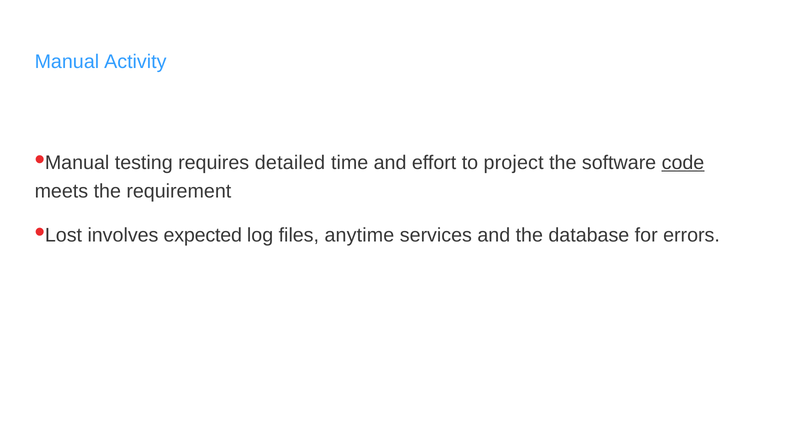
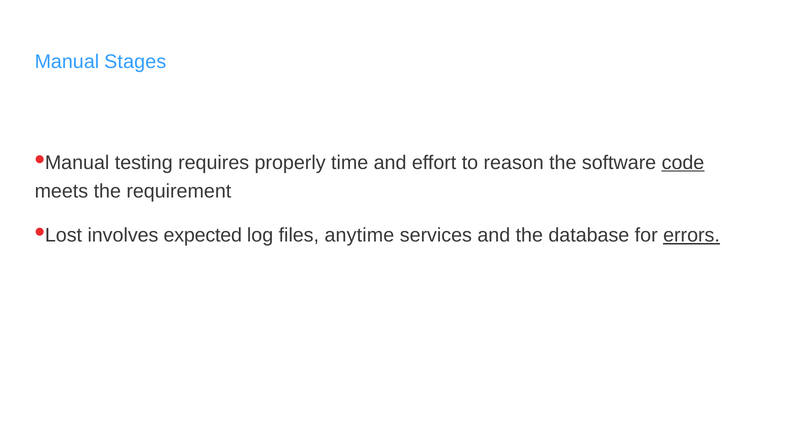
Activity: Activity -> Stages
detailed: detailed -> properly
project: project -> reason
errors underline: none -> present
